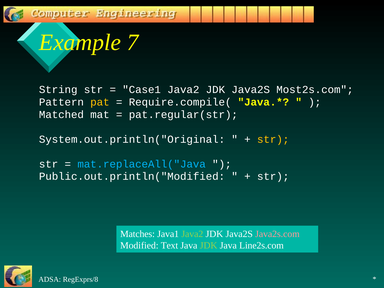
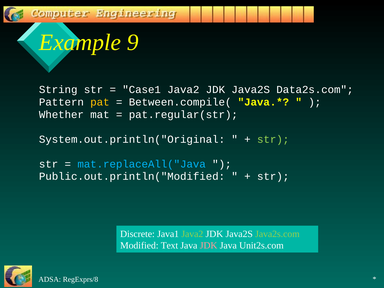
7: 7 -> 9
Most2s.com: Most2s.com -> Data2s.com
Require.compile(: Require.compile( -> Between.compile(
Matched: Matched -> Whether
str at (273, 139) colour: yellow -> light green
Matches: Matches -> Discrete
Java2s.com colour: pink -> light green
JDK at (209, 245) colour: light green -> pink
Line2s.com: Line2s.com -> Unit2s.com
